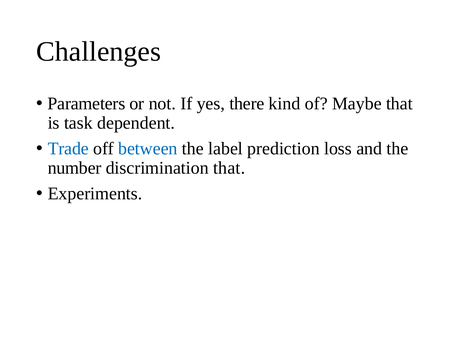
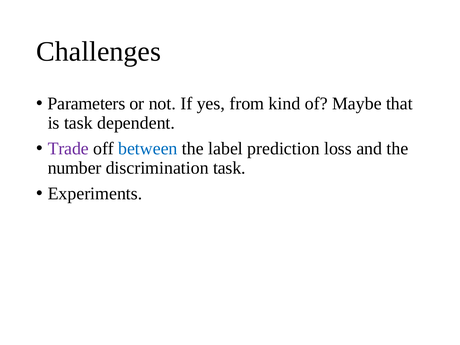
there: there -> from
Trade colour: blue -> purple
discrimination that: that -> task
